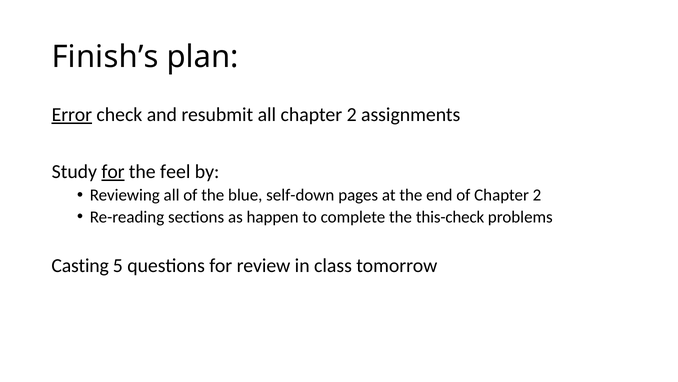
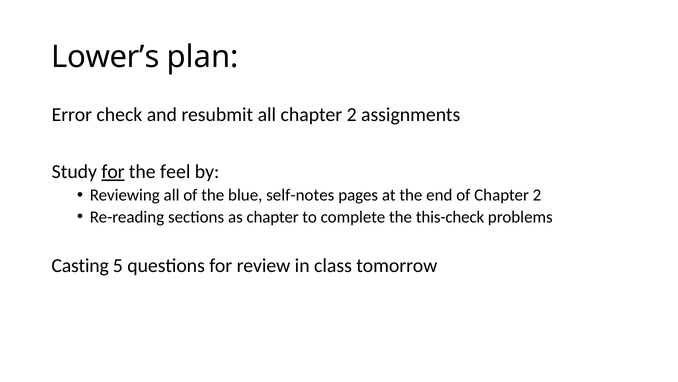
Finish’s: Finish’s -> Lower’s
Error underline: present -> none
self-down: self-down -> self-notes
as happen: happen -> chapter
